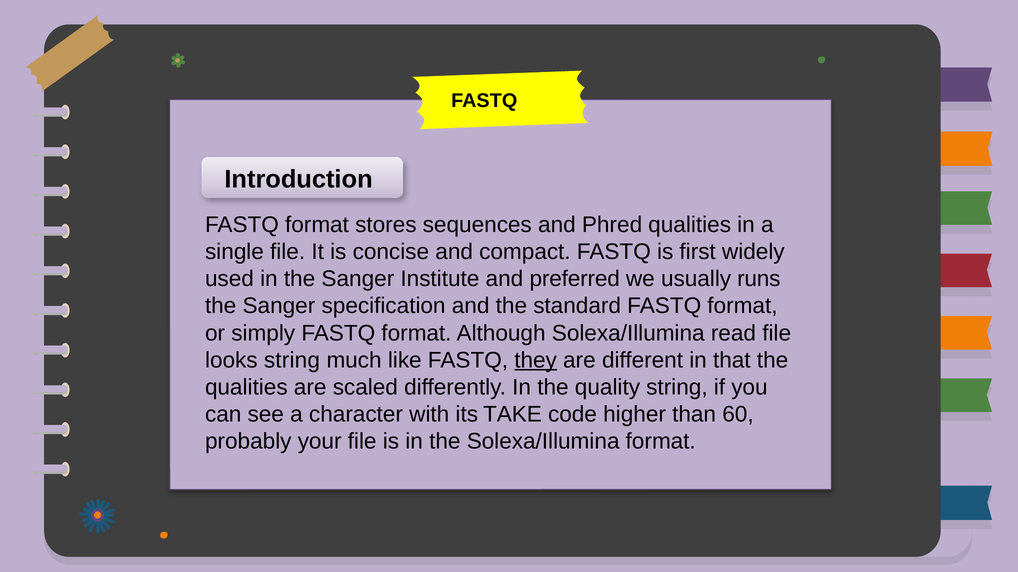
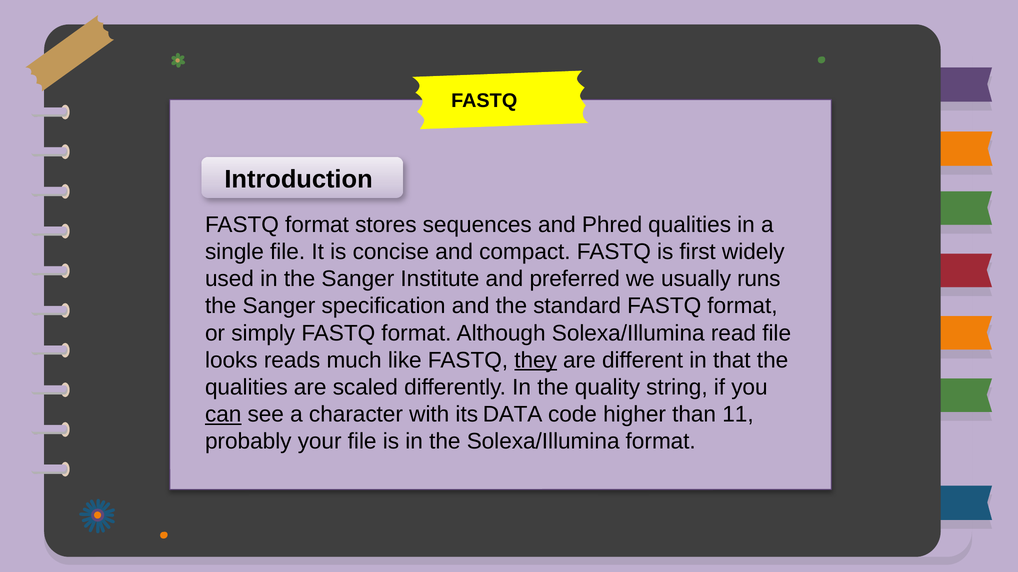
looks string: string -> reads
can underline: none -> present
TAKE: TAKE -> DATA
60: 60 -> 11
